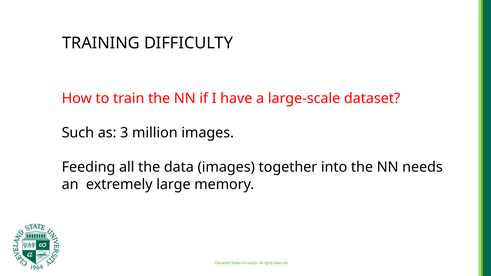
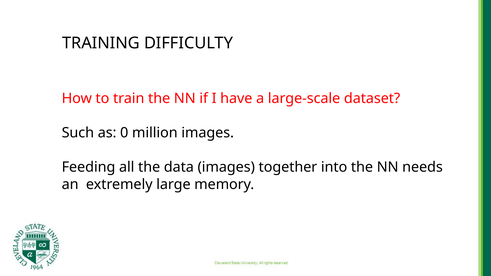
3: 3 -> 0
